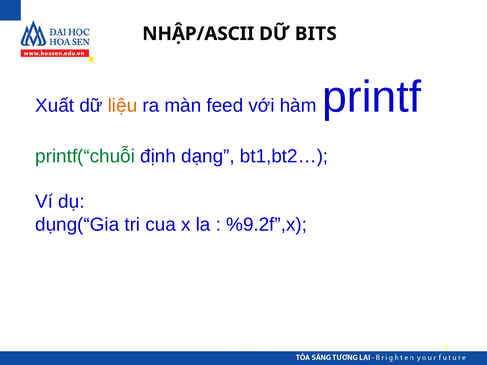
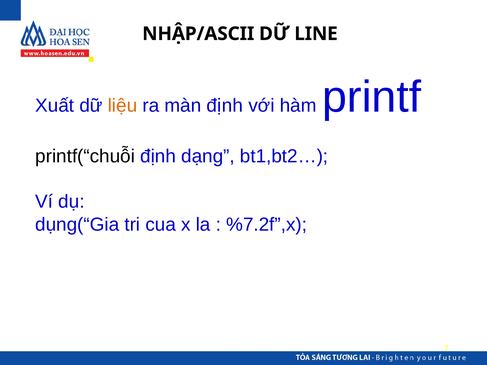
BITS: BITS -> LINE
màn feed: feed -> định
printf(“chuỗi colour: green -> black
%9.2f”,x: %9.2f”,x -> %7.2f”,x
